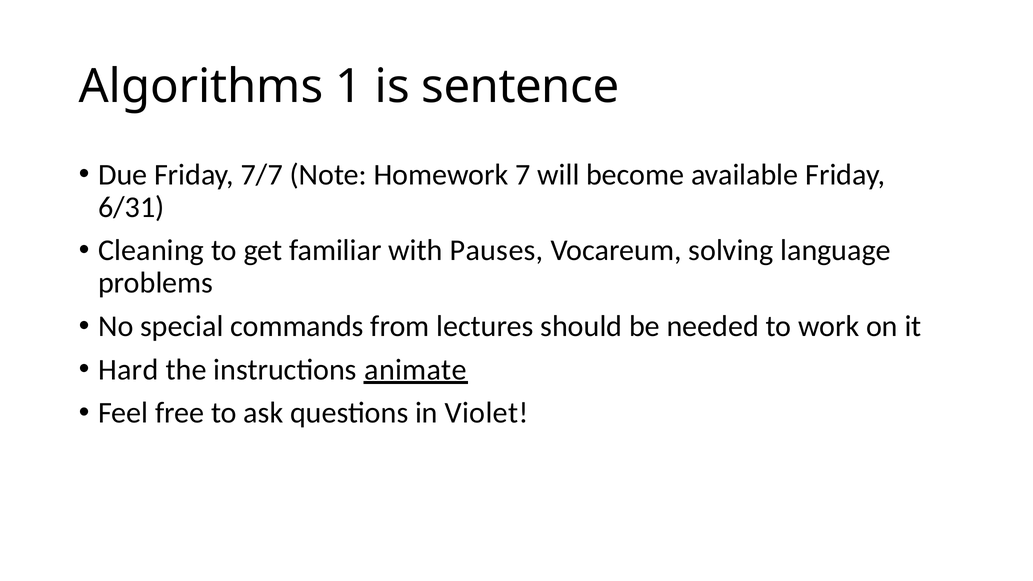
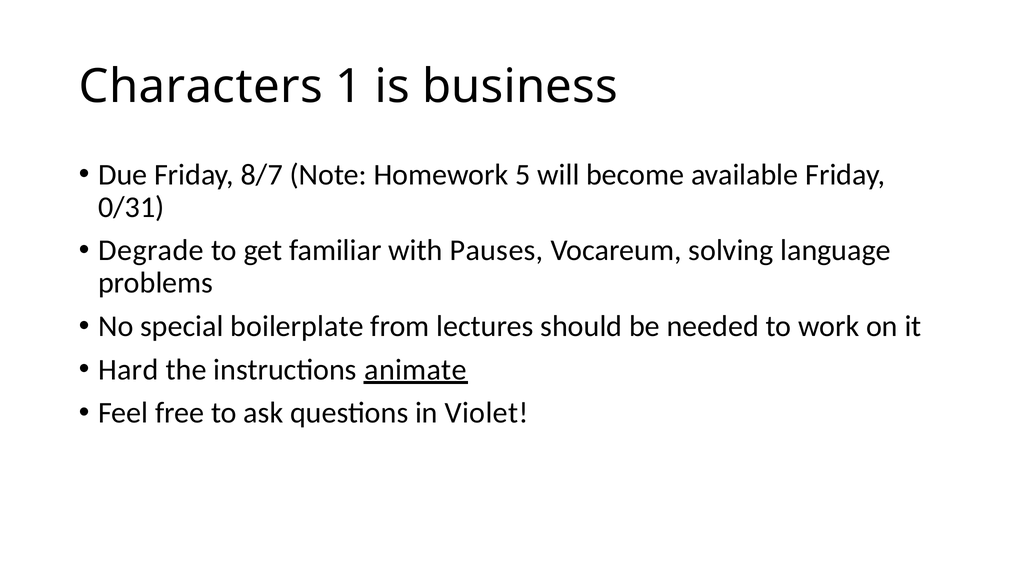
Algorithms: Algorithms -> Characters
sentence: sentence -> business
7/7: 7/7 -> 8/7
7: 7 -> 5
6/31: 6/31 -> 0/31
Cleaning: Cleaning -> Degrade
commands: commands -> boilerplate
